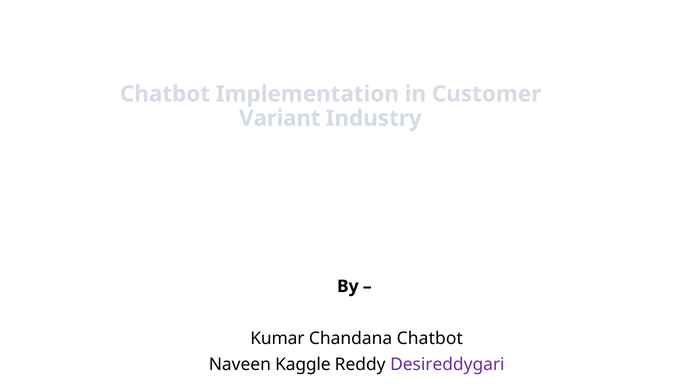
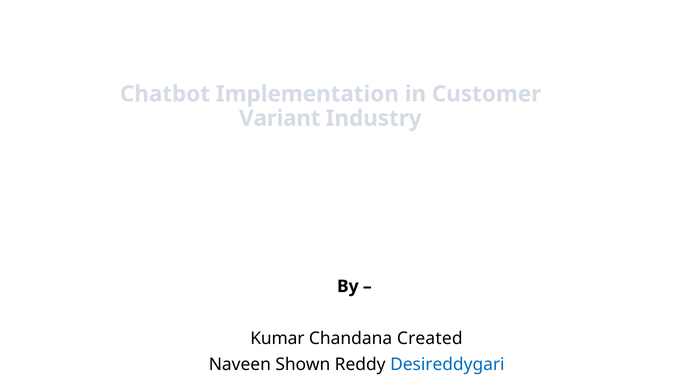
Chandana Chatbot: Chatbot -> Created
Kaggle: Kaggle -> Shown
Desireddygari colour: purple -> blue
